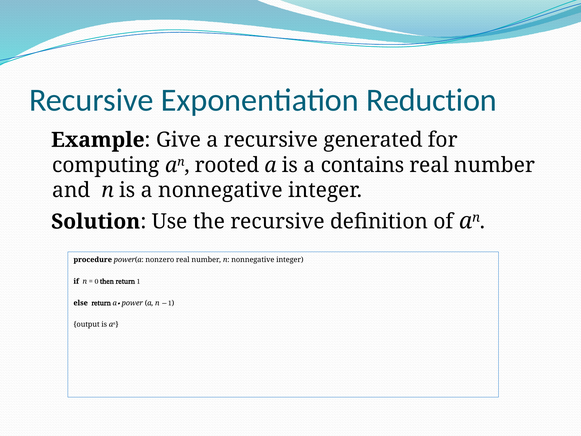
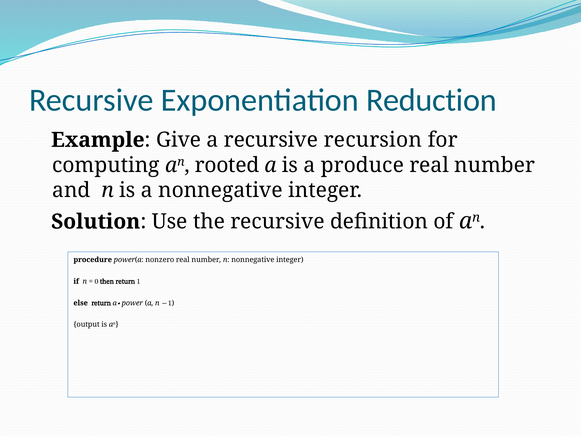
generated: generated -> recursion
contains: contains -> produce
